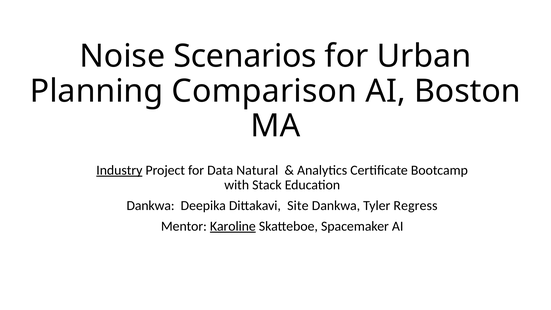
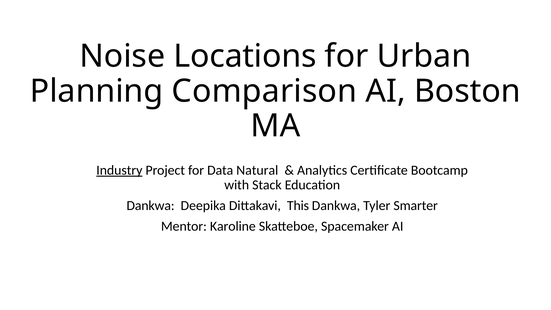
Scenarios: Scenarios -> Locations
Site: Site -> This
Regress: Regress -> Smarter
Karoline underline: present -> none
